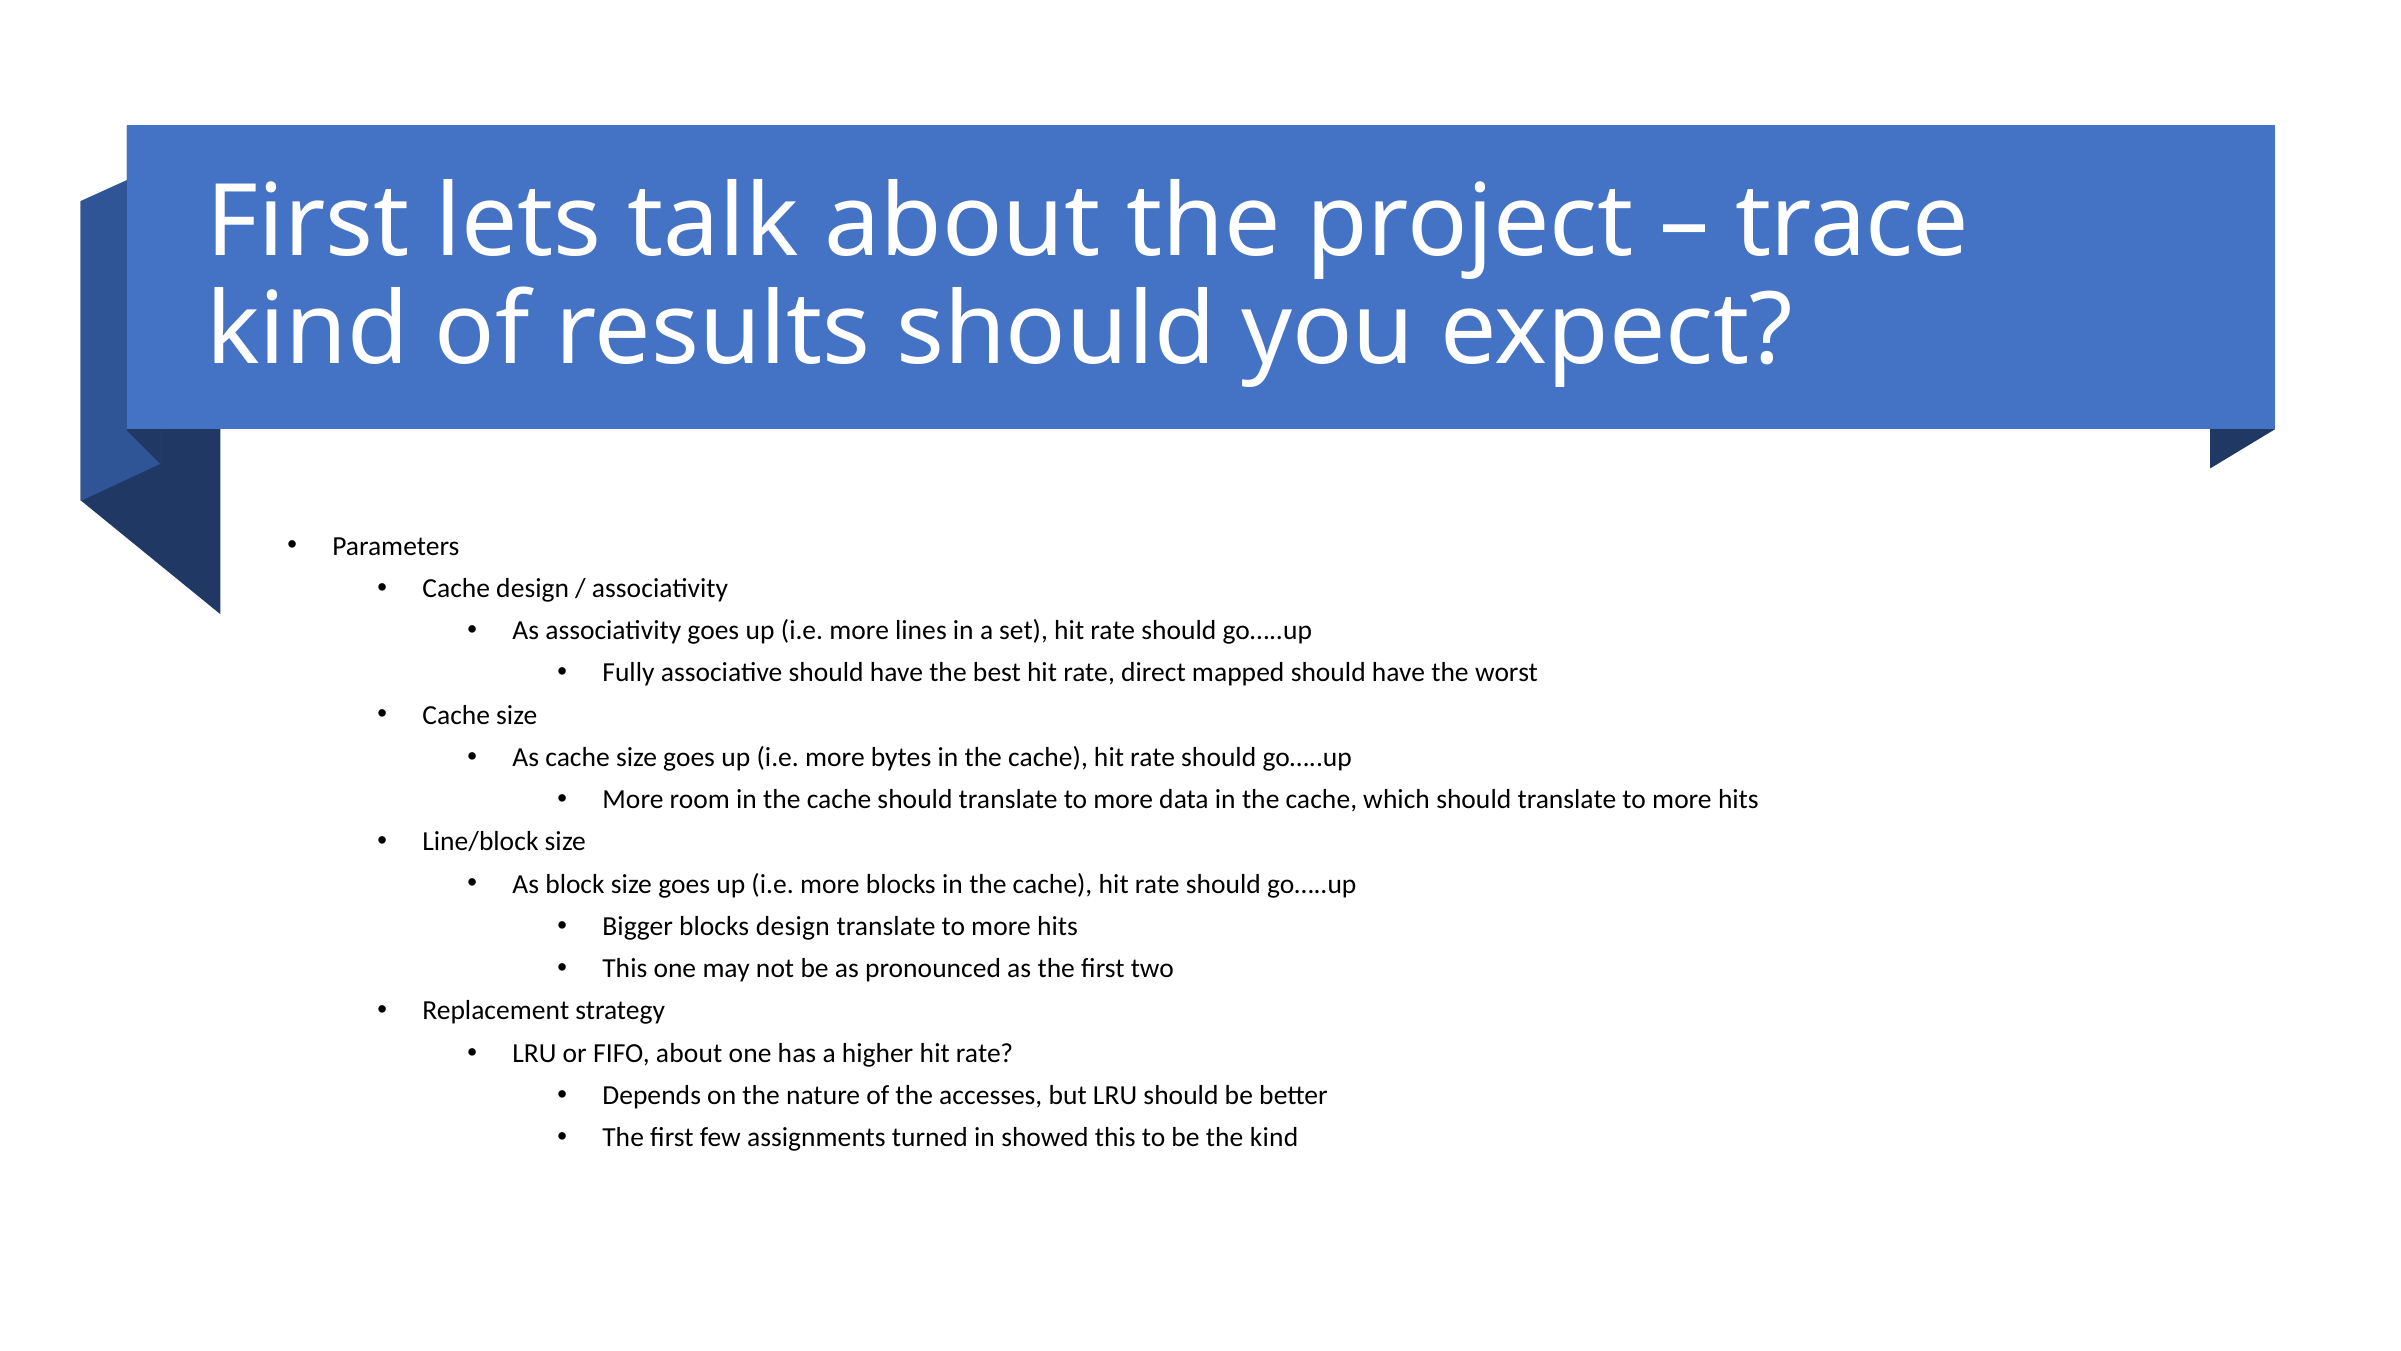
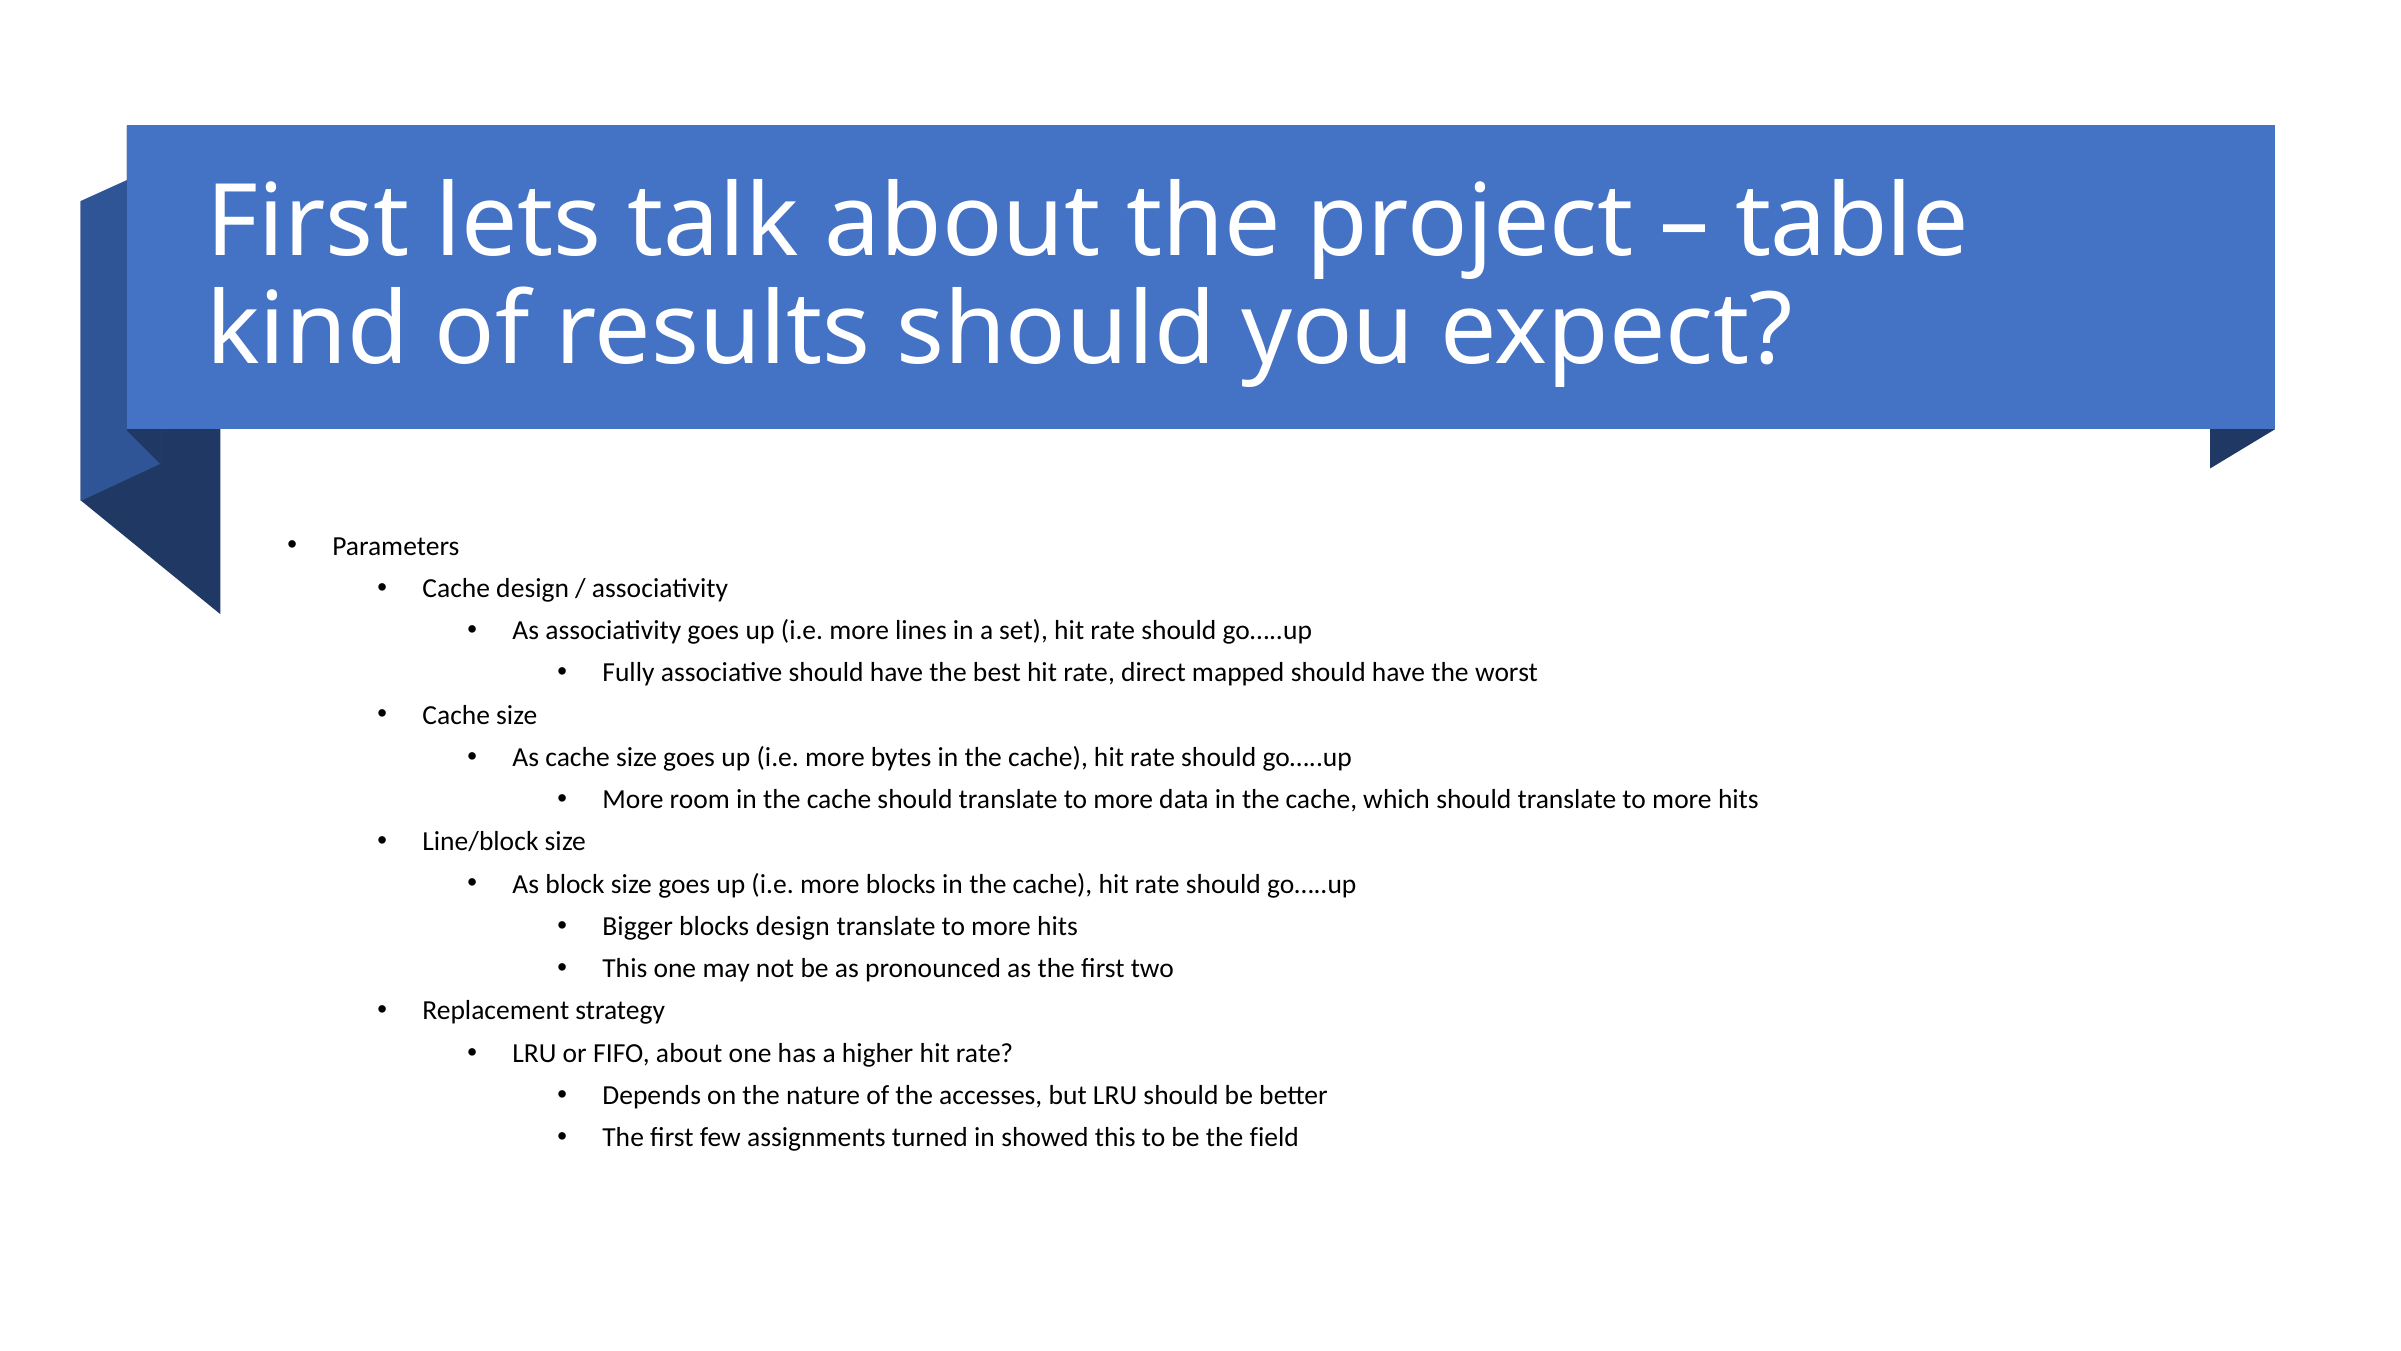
trace: trace -> table
the kind: kind -> field
